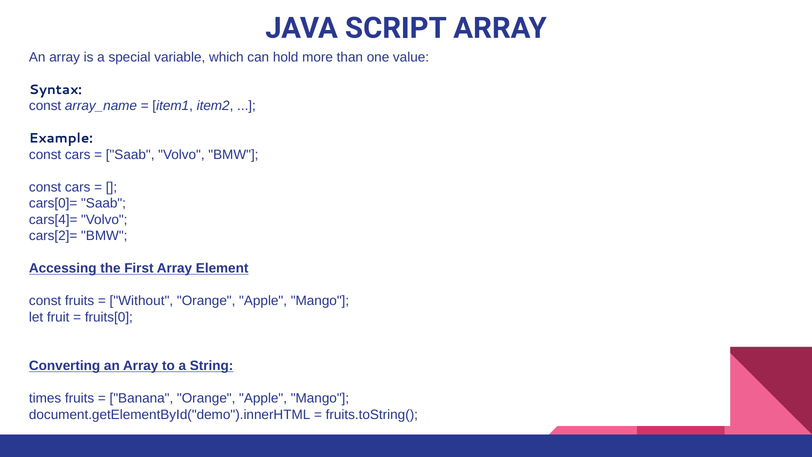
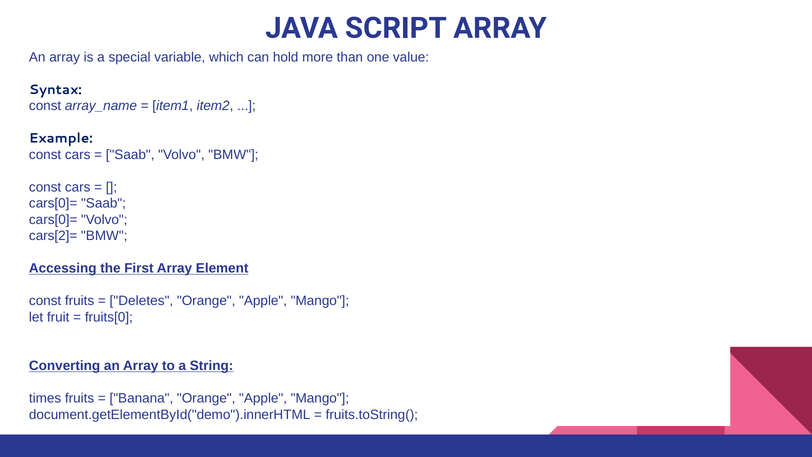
cars[4]= at (53, 219): cars[4]= -> cars[0]=
Without: Without -> Deletes
